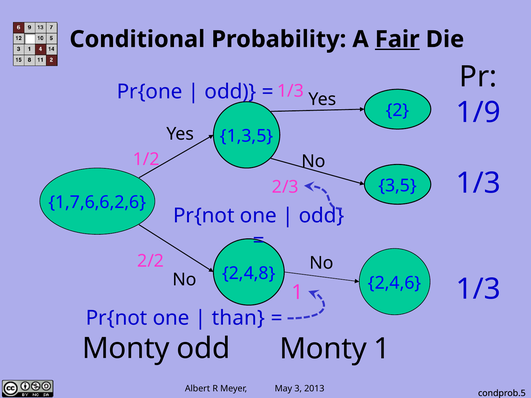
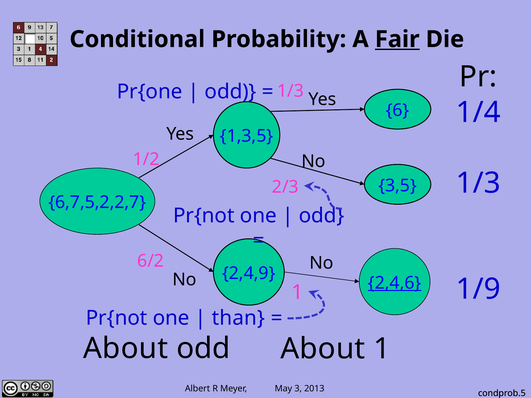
1/9: 1/9 -> 1/4
2: 2 -> 6
1,7,6,6,2,6: 1,7,6,6,2,6 -> 6,7,5,2,2,7
2/2: 2/2 -> 6/2
2,4,8: 2,4,8 -> 2,4,9
2,4,6 underline: none -> present
1/3 at (478, 289): 1/3 -> 1/9
Monty at (126, 349): Monty -> About
Monty at (323, 349): Monty -> About
